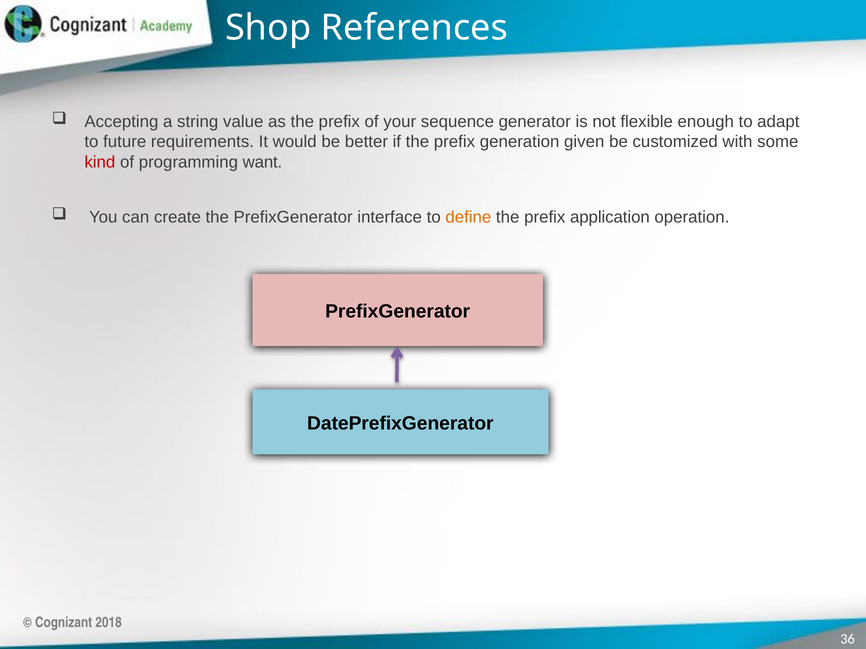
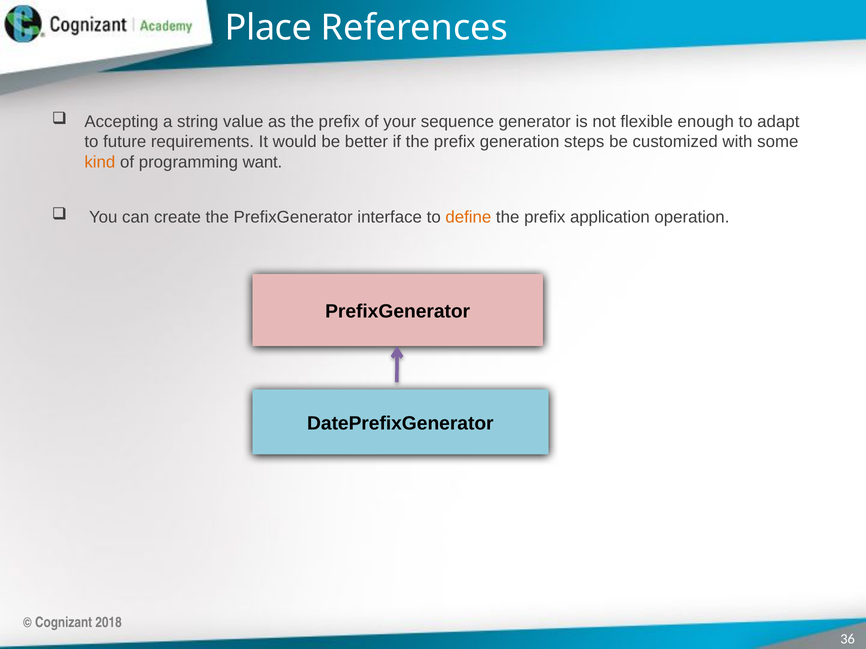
Shop: Shop -> Place
given: given -> steps
kind colour: red -> orange
